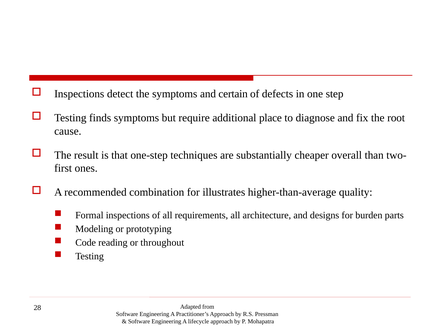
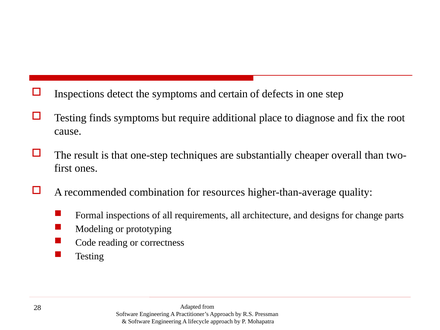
illustrates: illustrates -> resources
burden: burden -> change
throughout: throughout -> correctness
